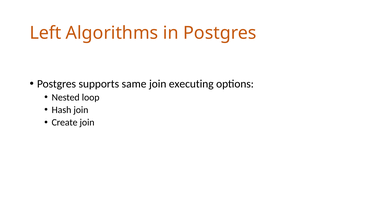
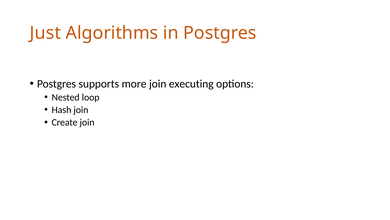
Left: Left -> Just
same: same -> more
